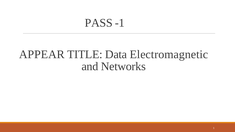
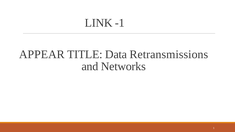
PASS: PASS -> LINK
Electromagnetic: Electromagnetic -> Retransmissions
